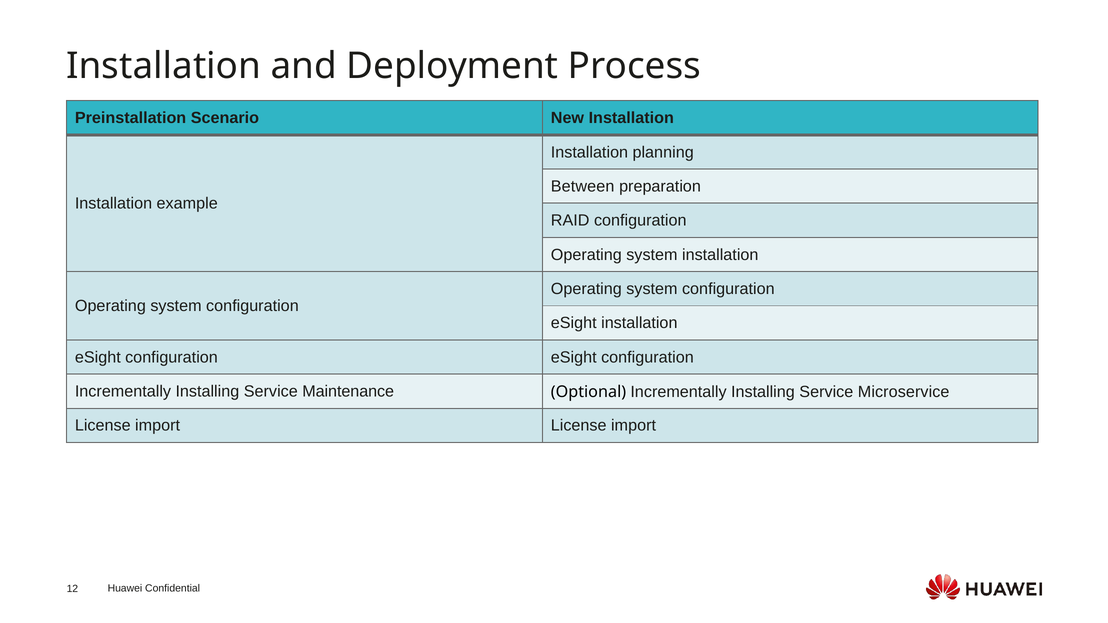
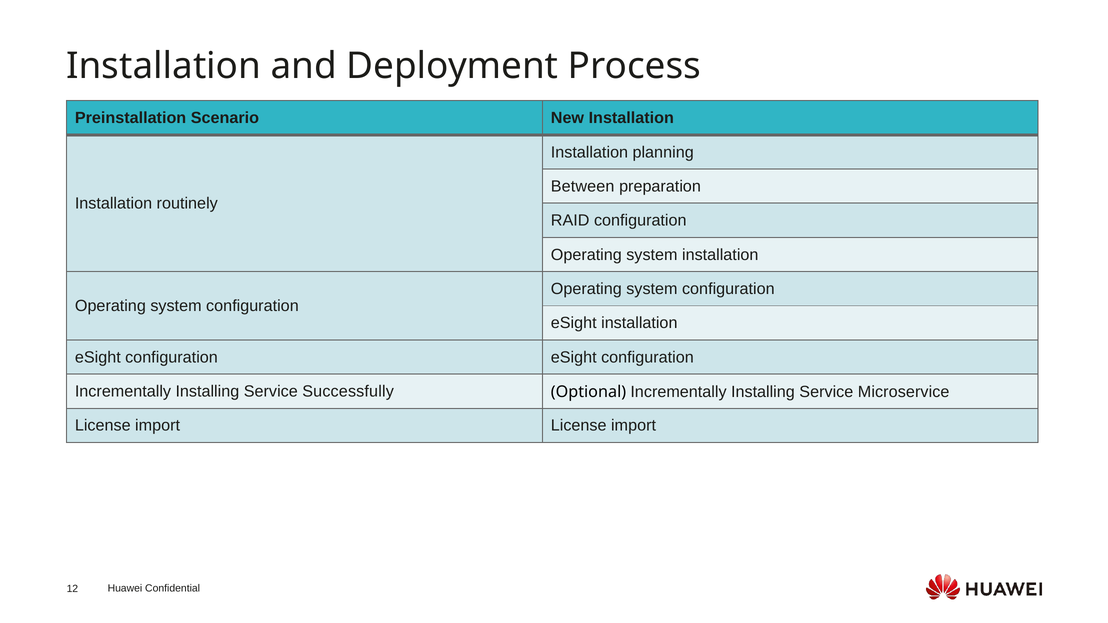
example: example -> routinely
Maintenance: Maintenance -> Successfully
